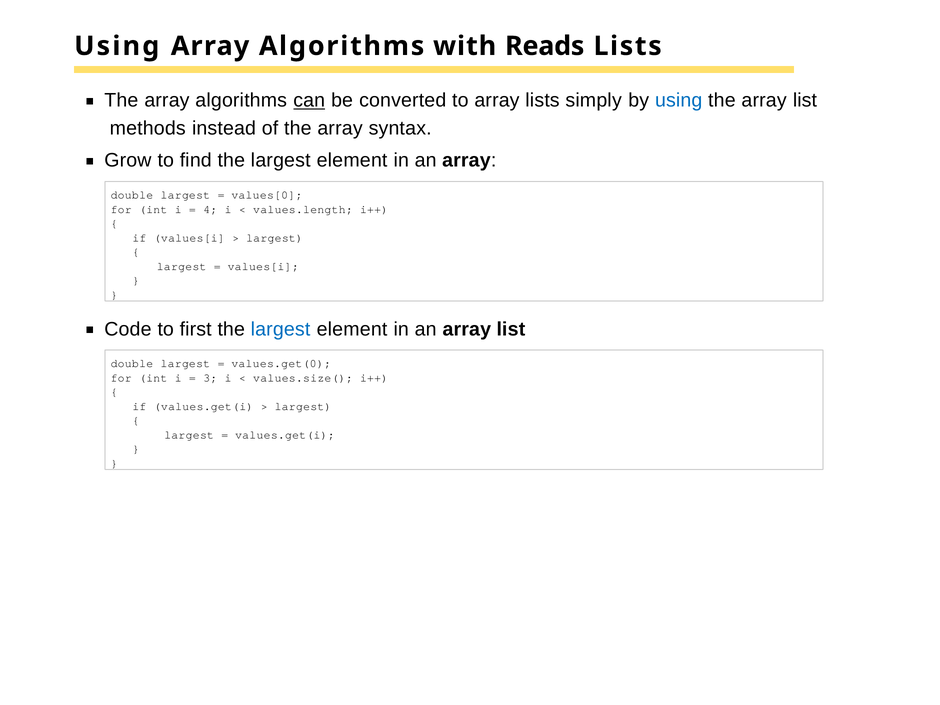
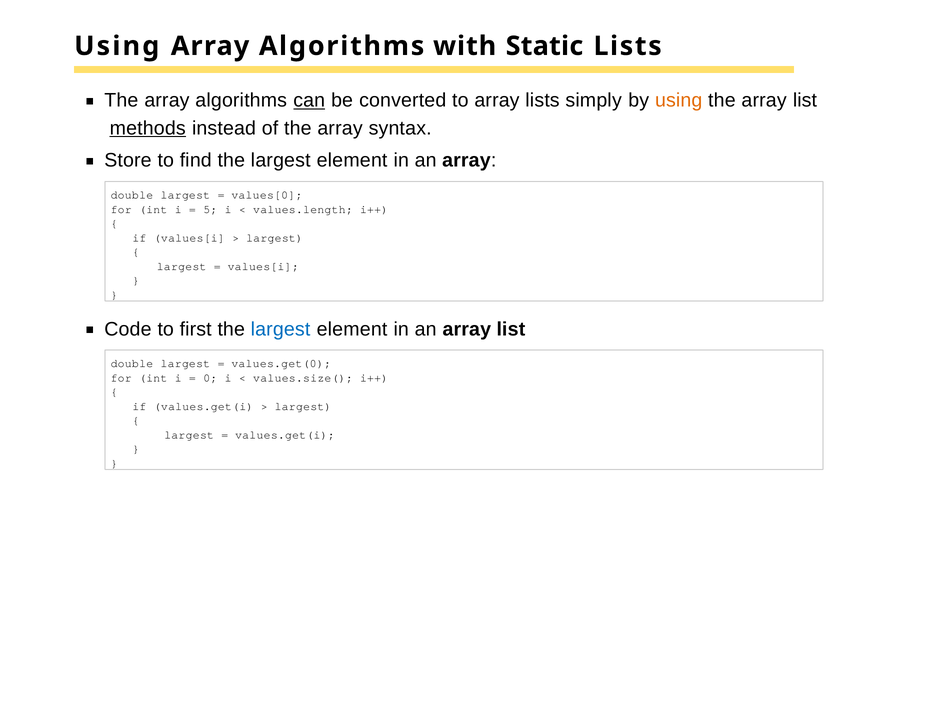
Reads: Reads -> Static
using at (679, 100) colour: blue -> orange
methods underline: none -> present
Grow: Grow -> Store
4: 4 -> 5
3: 3 -> 0
